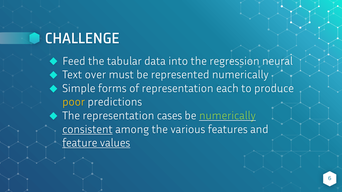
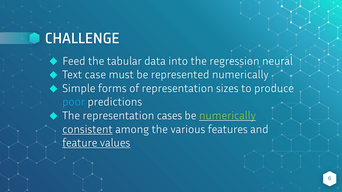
over: over -> case
each: each -> sizes
poor colour: yellow -> light blue
